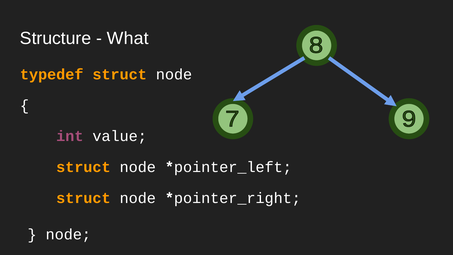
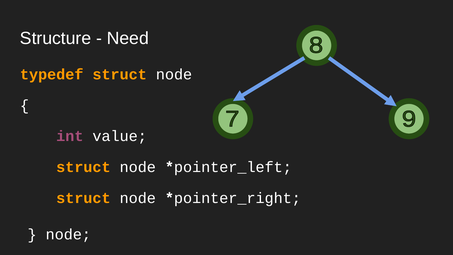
What: What -> Need
